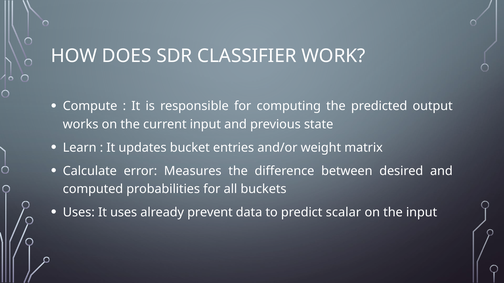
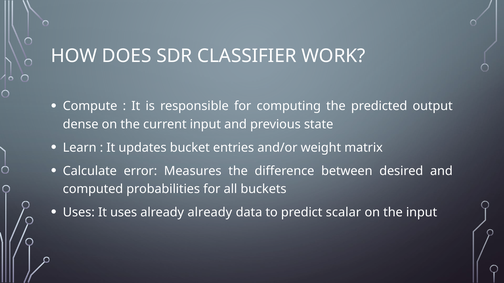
works: works -> dense
already prevent: prevent -> already
